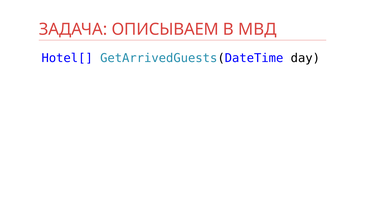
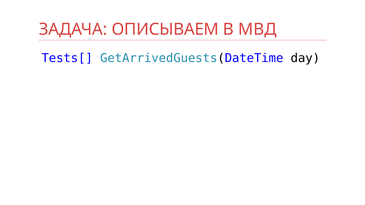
Hotel[: Hotel[ -> Tests[
